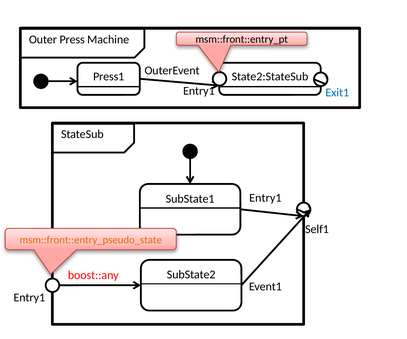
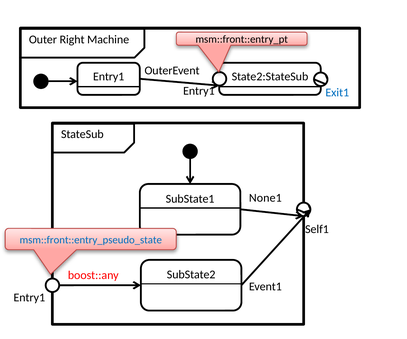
Press: Press -> Right
Press1 at (109, 77): Press1 -> Entry1
Entry1 at (265, 198): Entry1 -> None1
msm::front::entry_pseudo_state colour: orange -> blue
